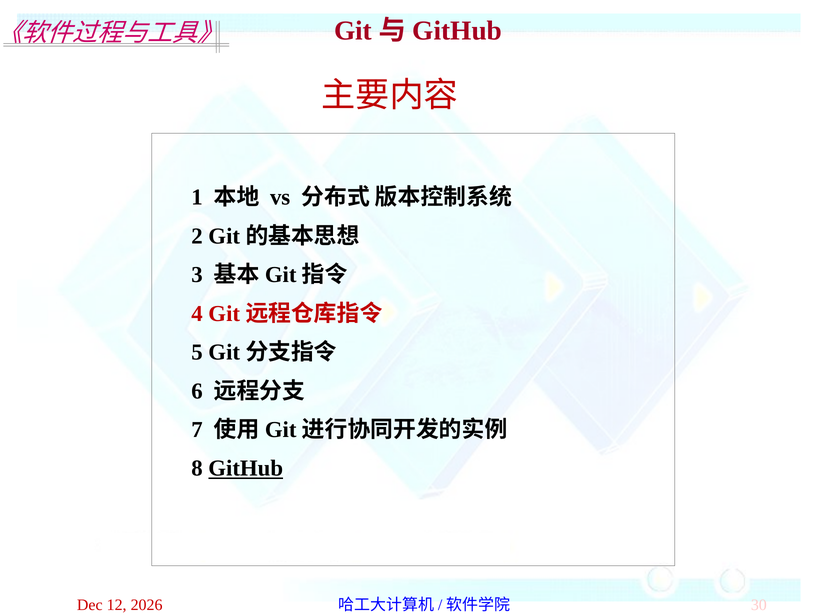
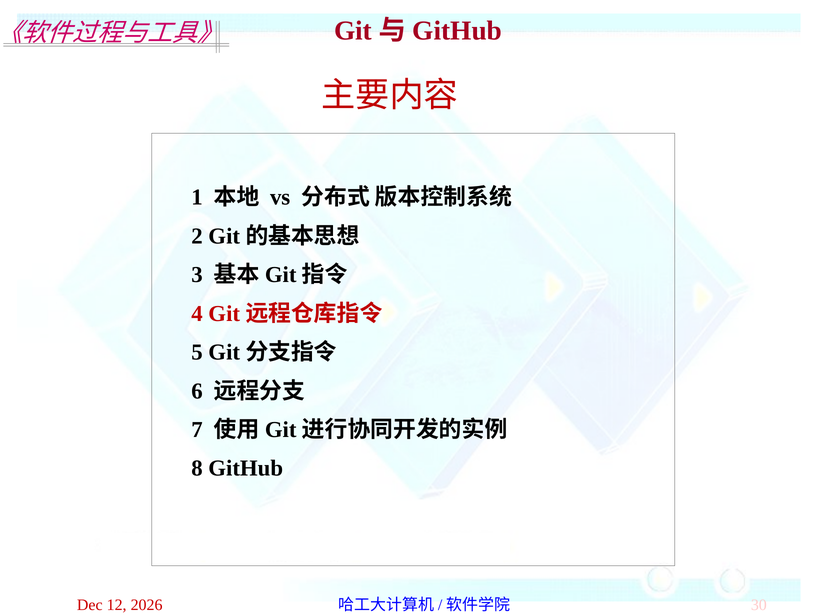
GitHub underline: present -> none
